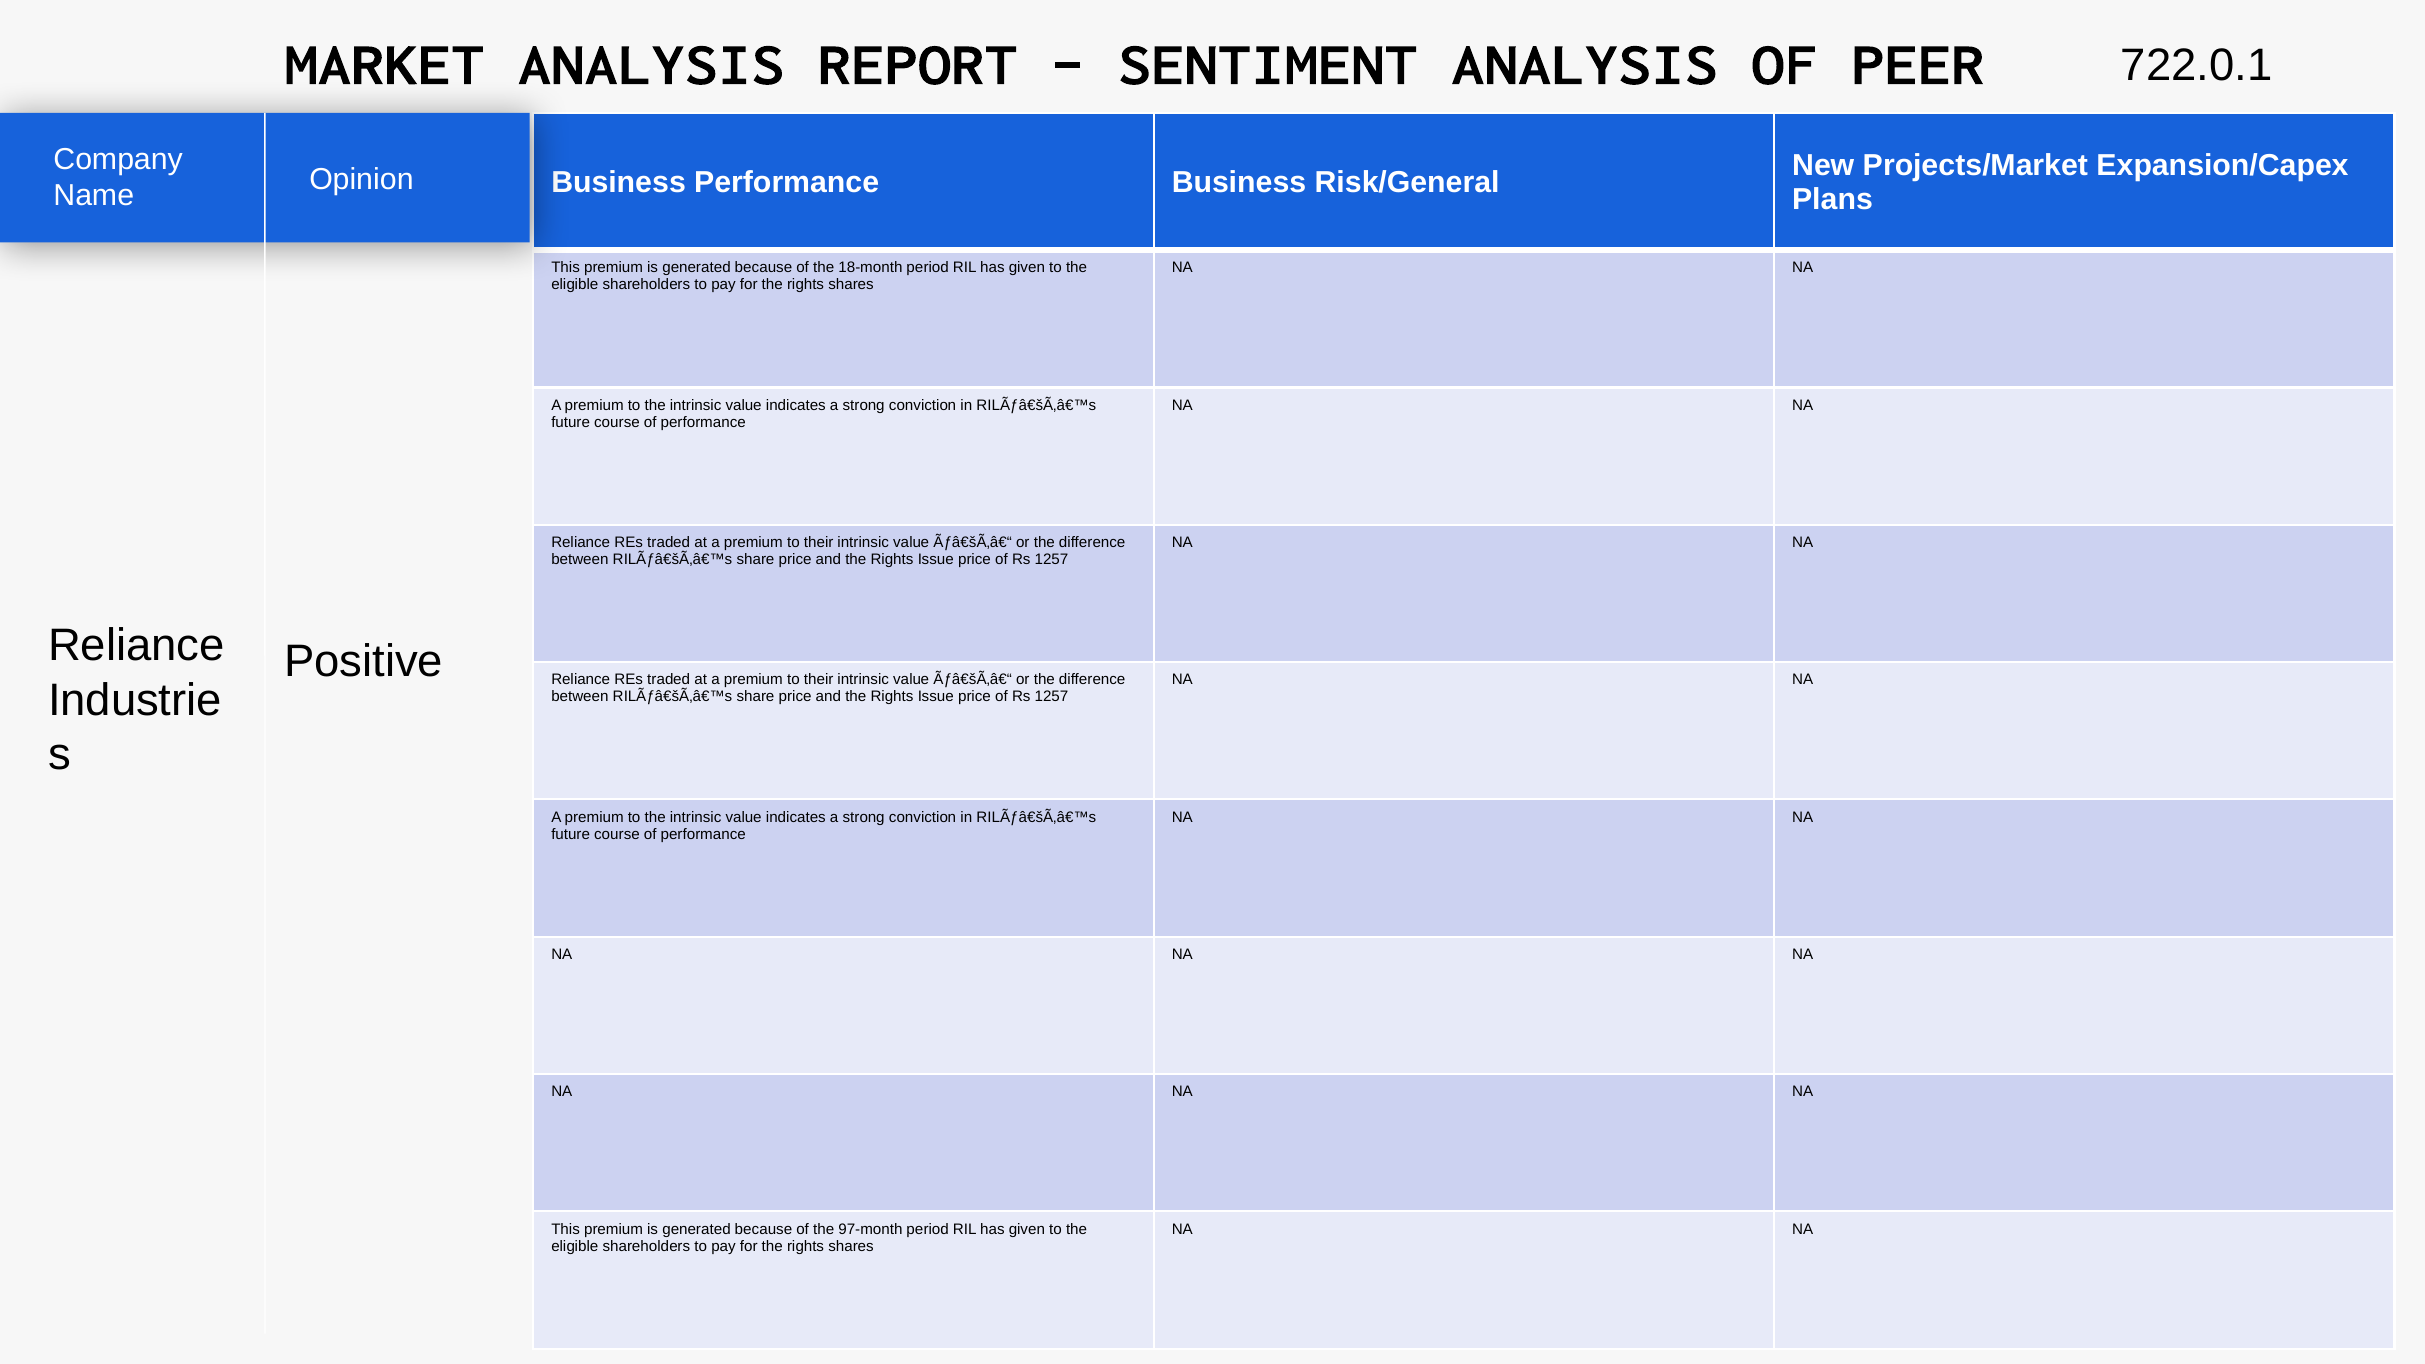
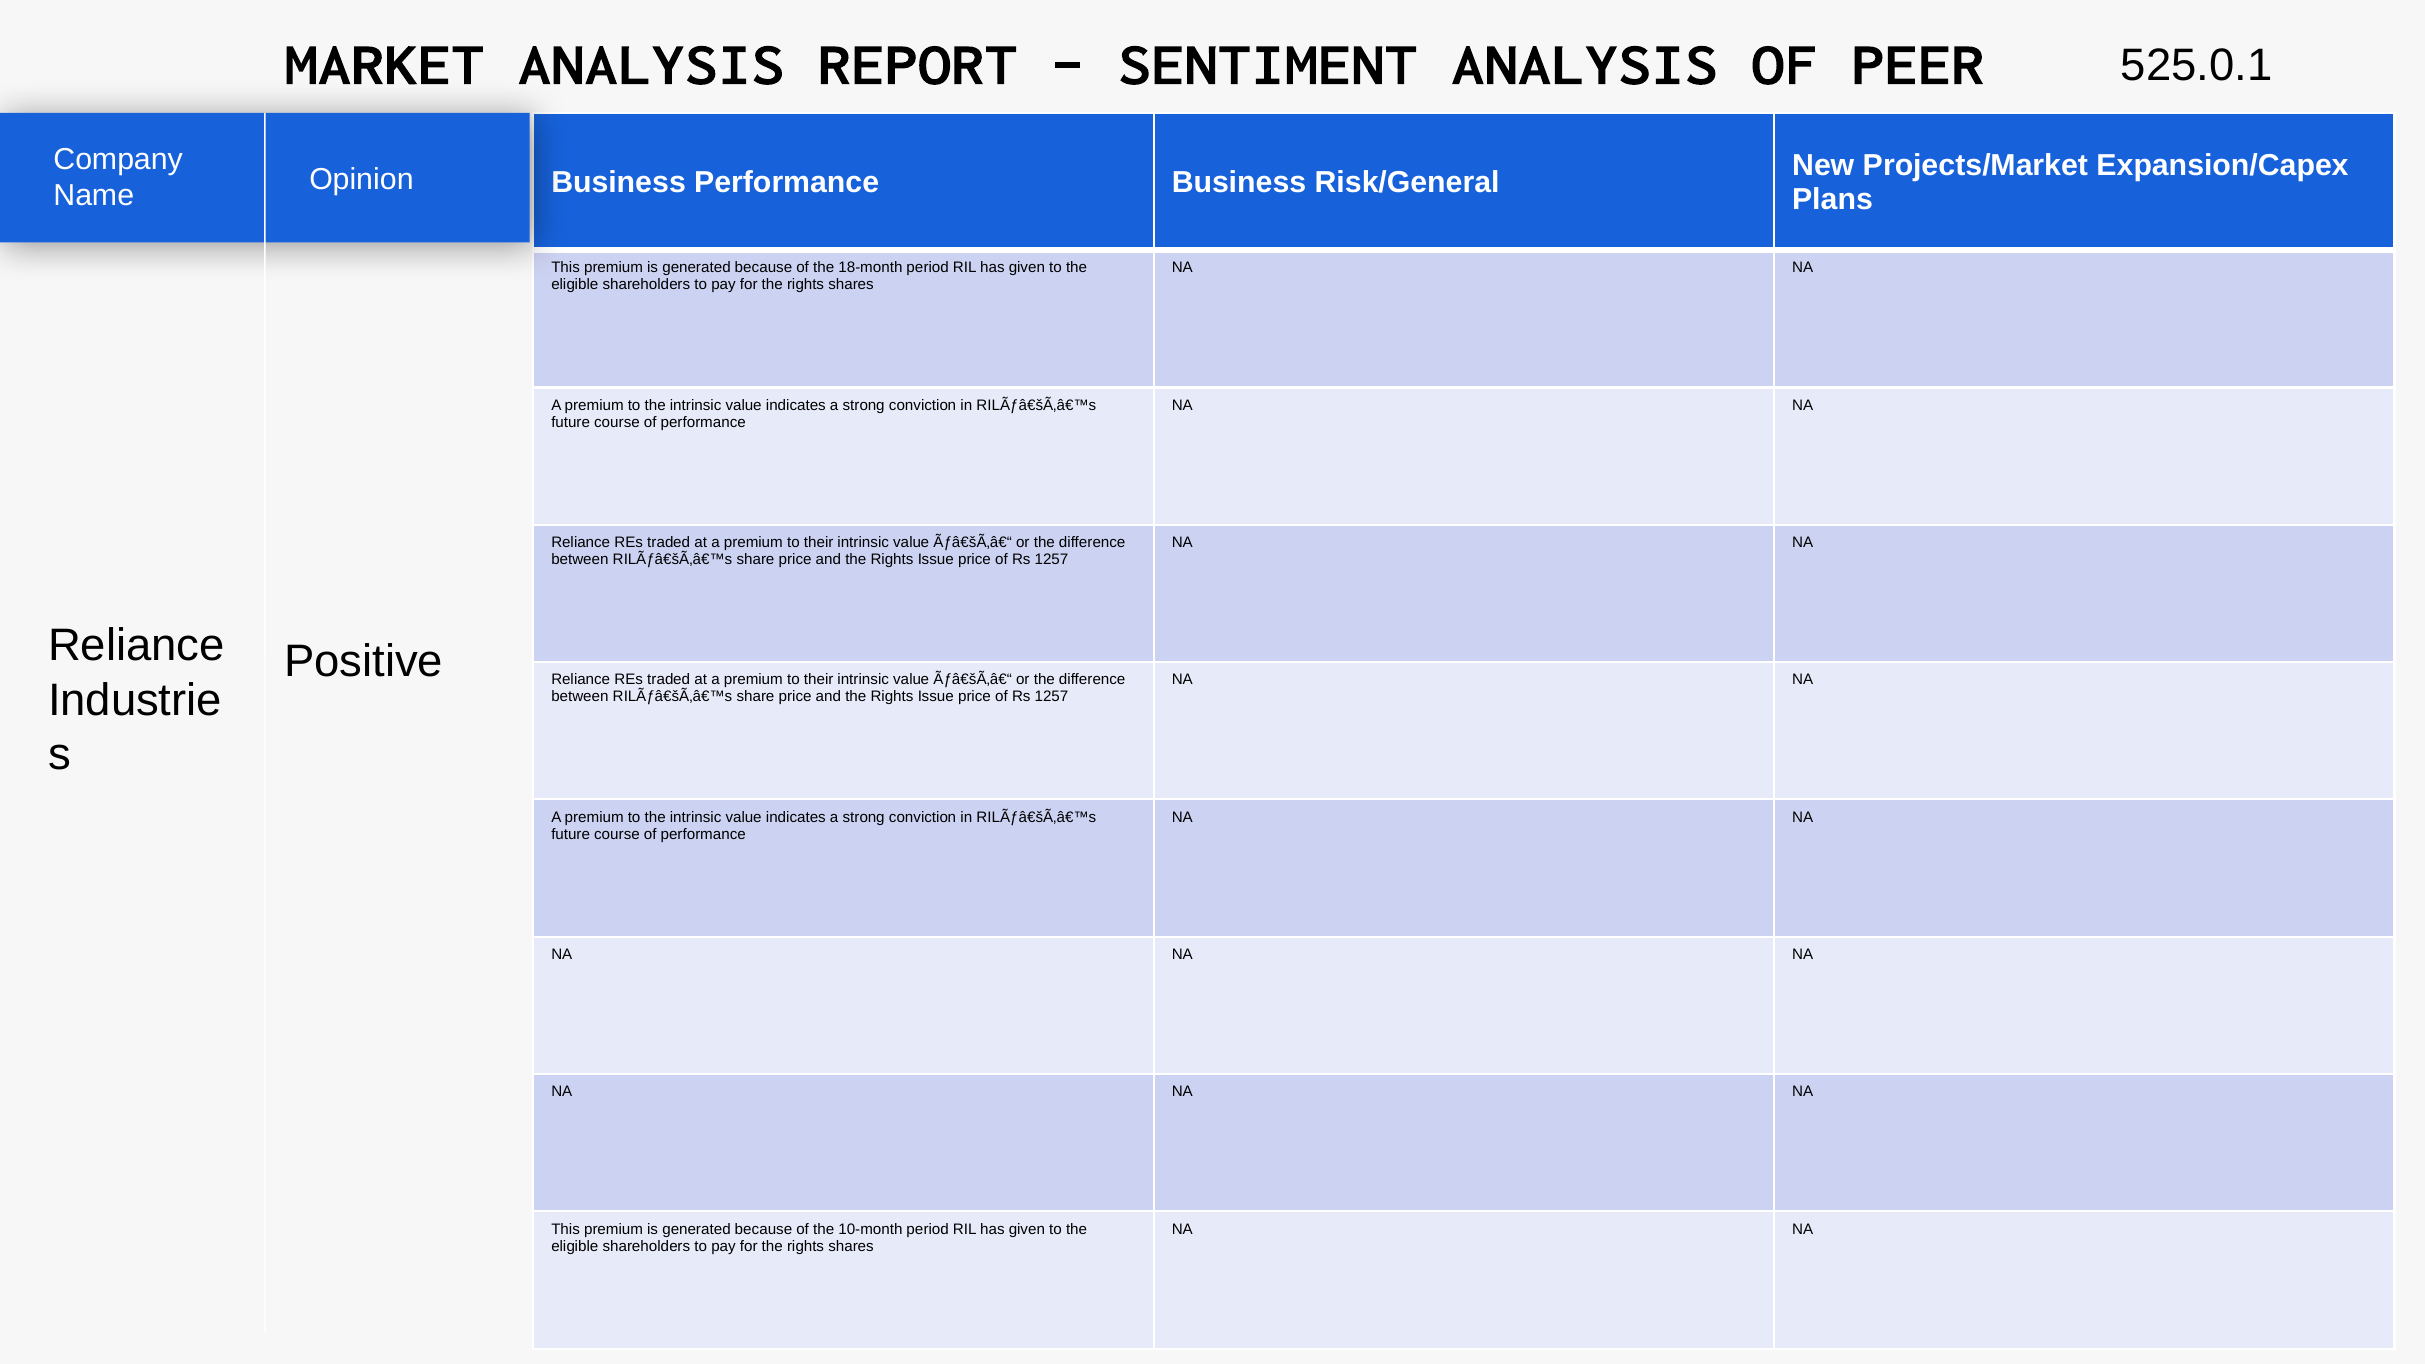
722.0.1: 722.0.1 -> 525.0.1
97-month: 97-month -> 10-month
